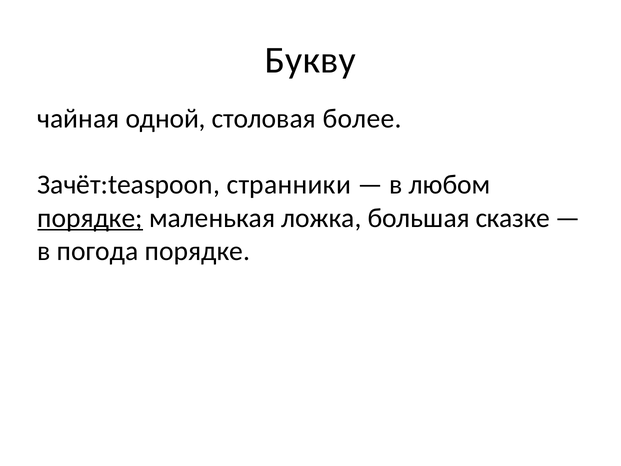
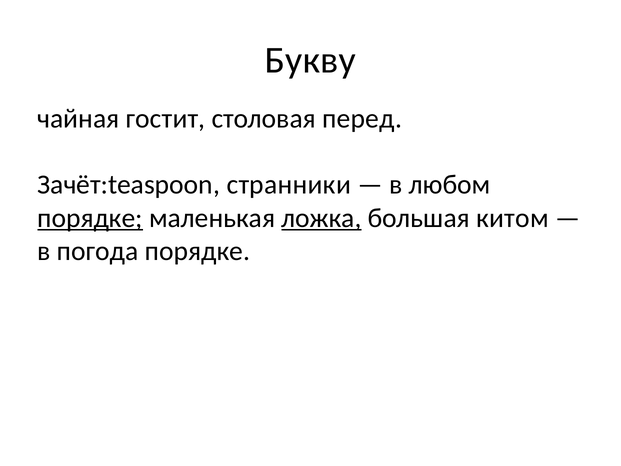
одной: одной -> гостит
более: более -> перед
ложка underline: none -> present
сказке: сказке -> китом
